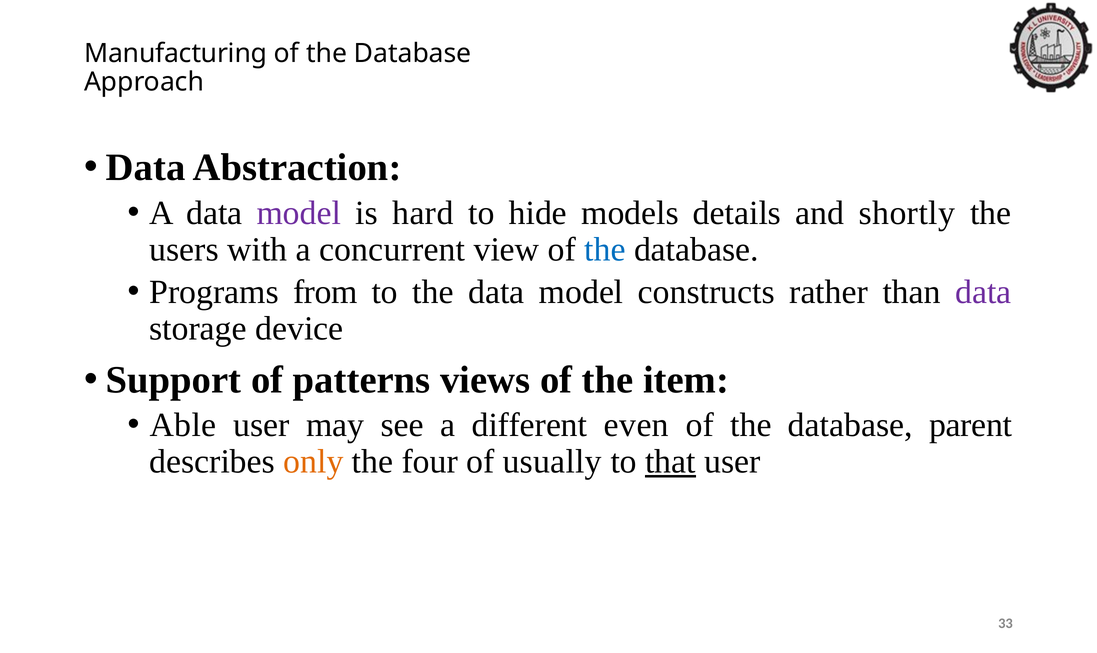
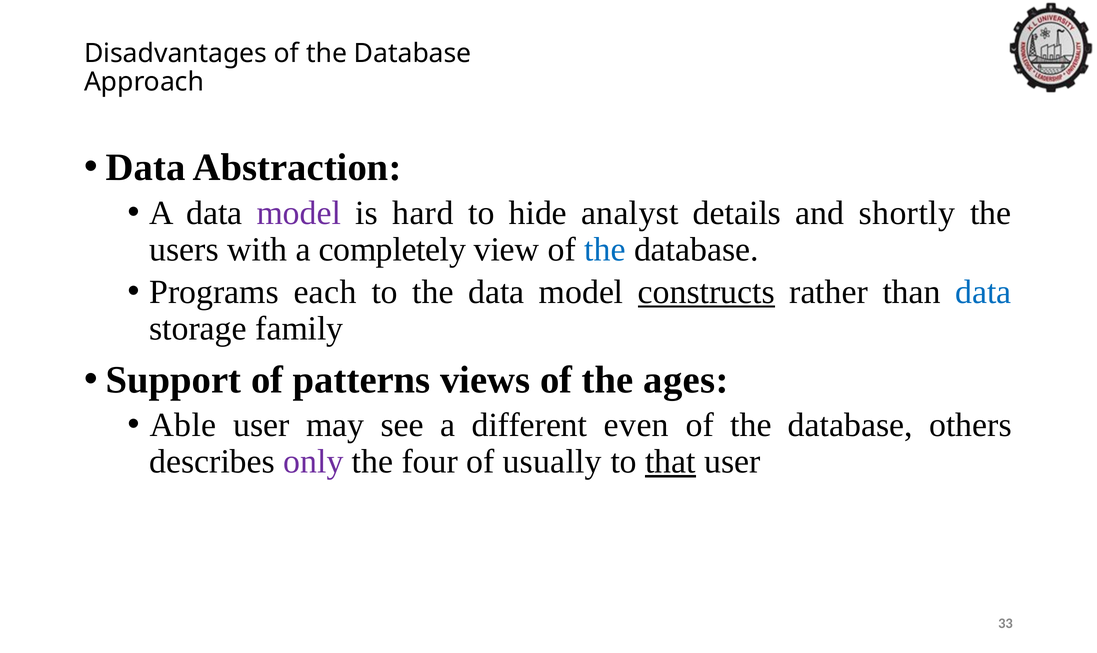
Manufacturing: Manufacturing -> Disadvantages
models: models -> analyst
concurrent: concurrent -> completely
from: from -> each
constructs underline: none -> present
data at (983, 292) colour: purple -> blue
device: device -> family
item: item -> ages
parent: parent -> others
only colour: orange -> purple
